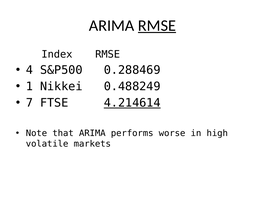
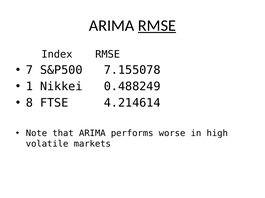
4: 4 -> 7
0.288469: 0.288469 -> 7.155078
7: 7 -> 8
4.214614 underline: present -> none
